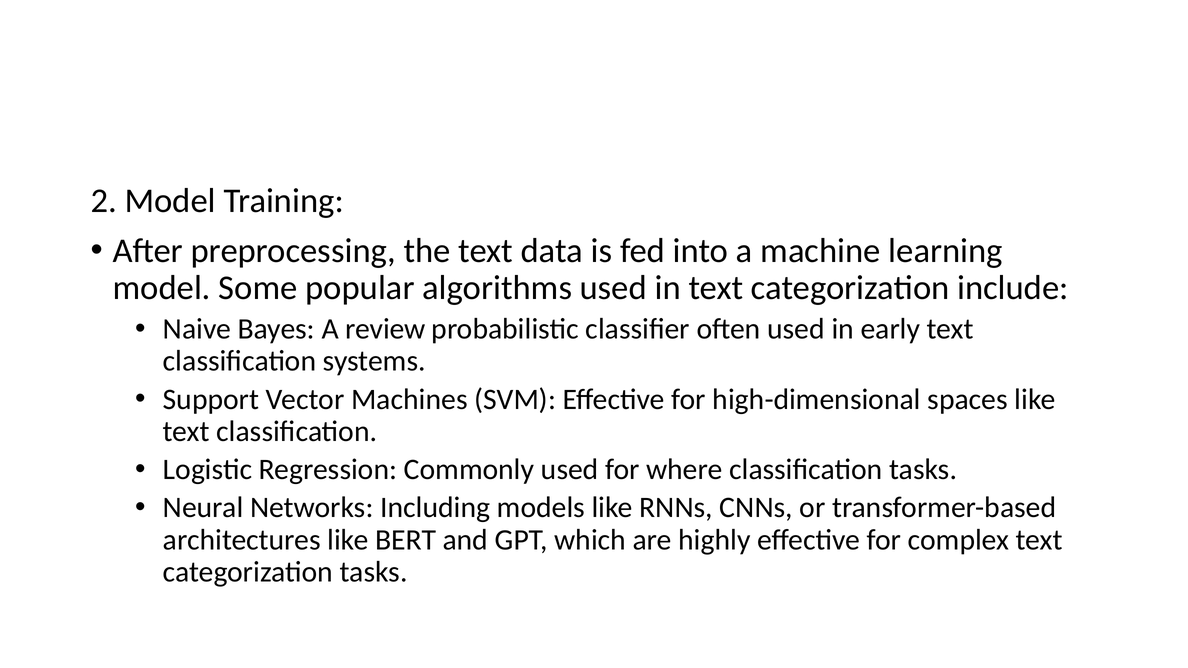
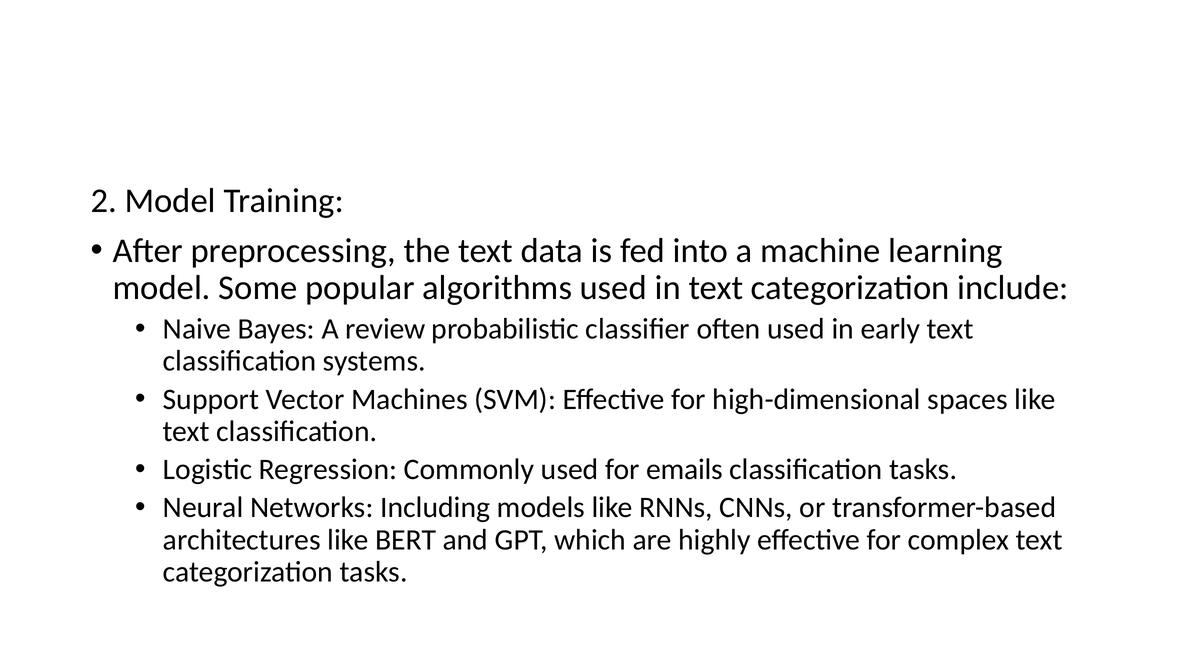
where: where -> emails
